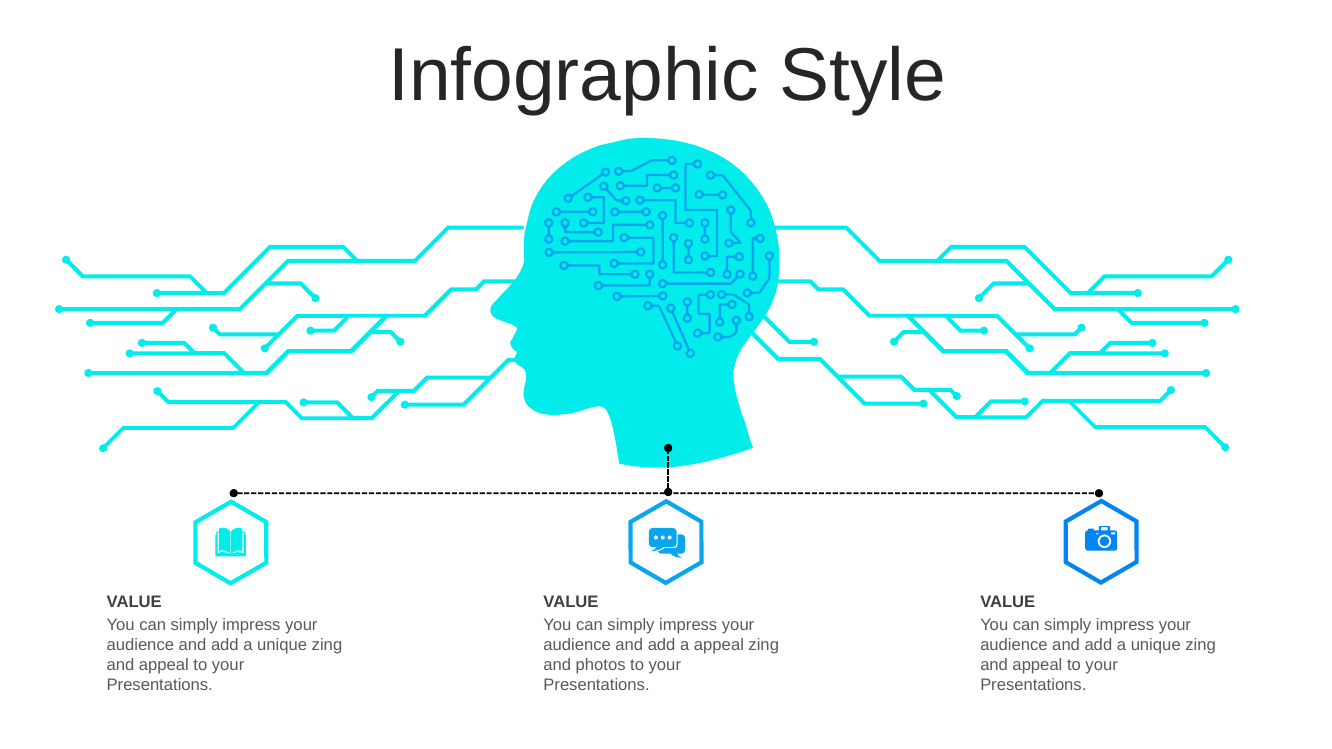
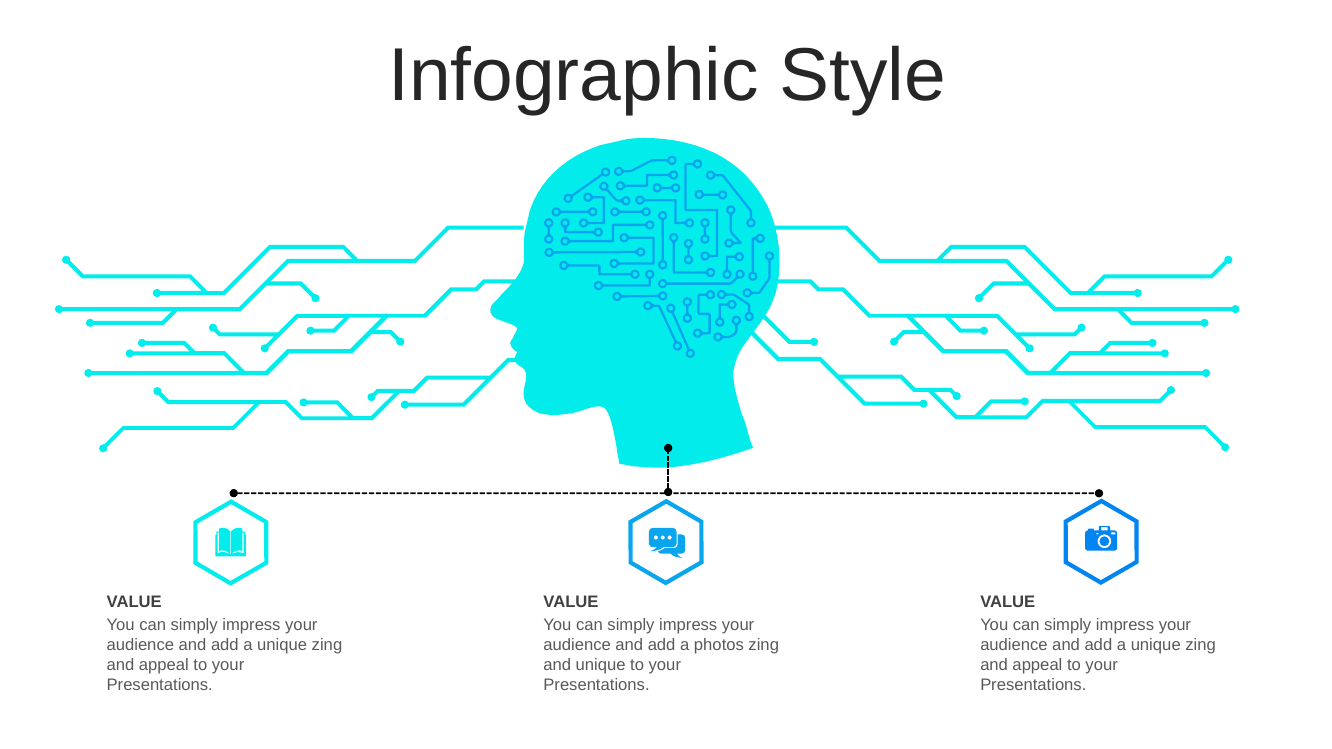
a appeal: appeal -> photos
and photos: photos -> unique
